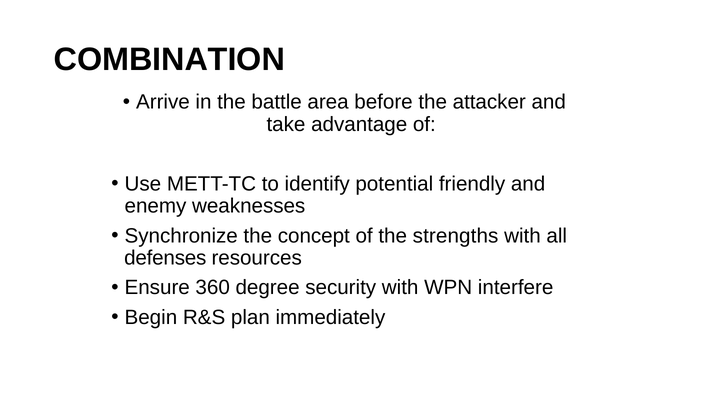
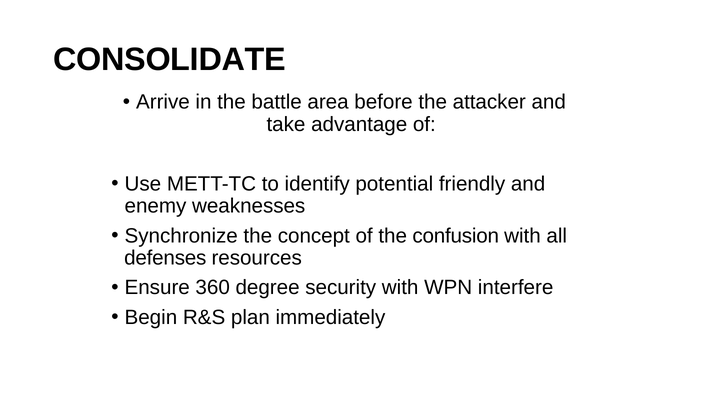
COMBINATION: COMBINATION -> CONSOLIDATE
strengths: strengths -> confusion
